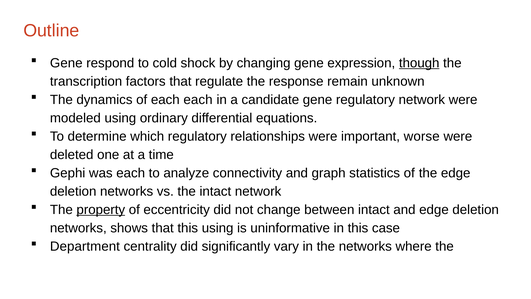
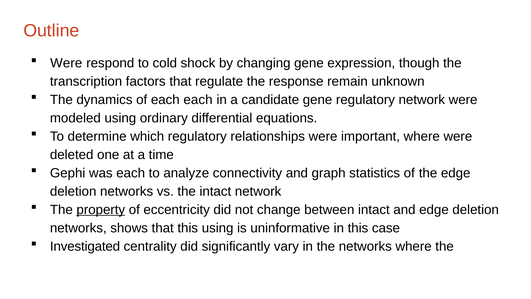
Gene at (66, 63): Gene -> Were
though underline: present -> none
important worse: worse -> where
Department: Department -> Investigated
